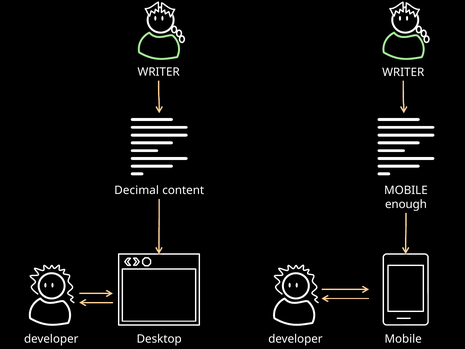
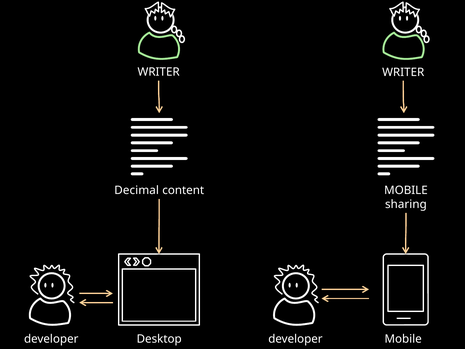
enough: enough -> sharing
